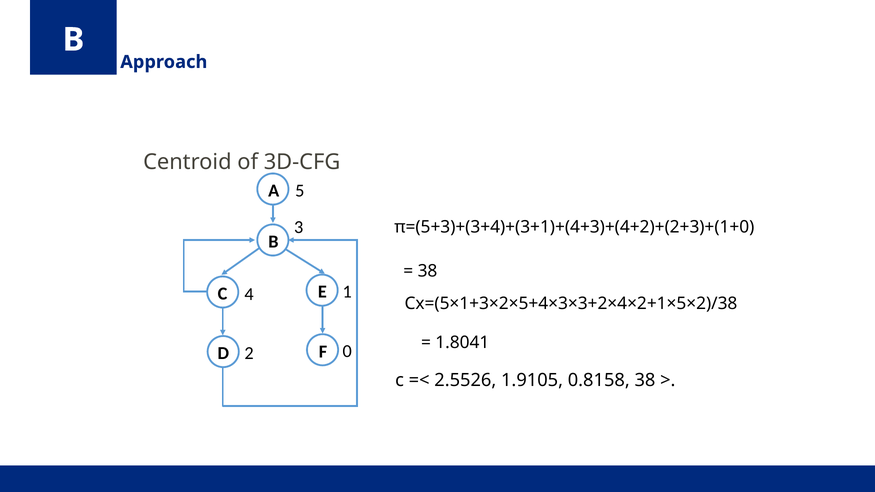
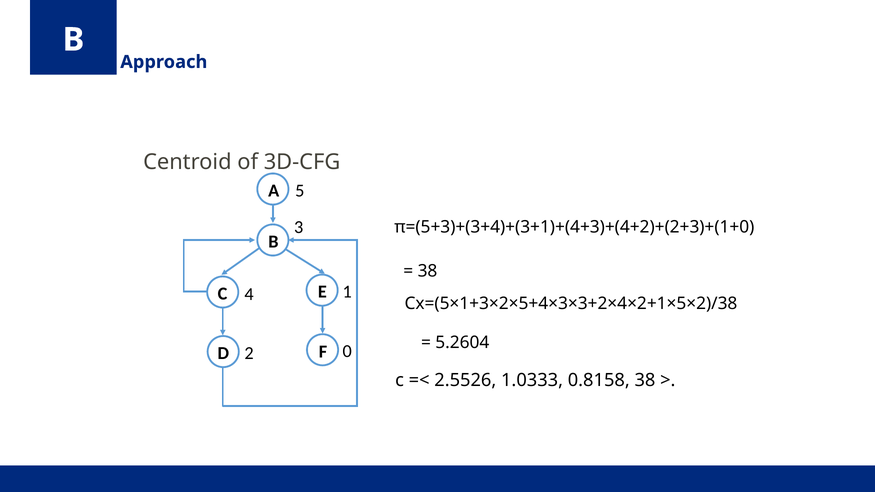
1.8041: 1.8041 -> 5.2604
1.9105: 1.9105 -> 1.0333
